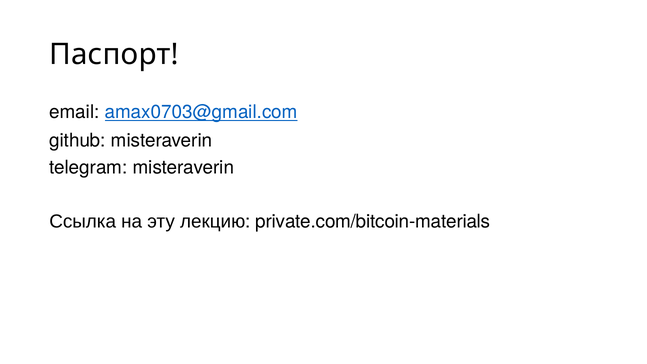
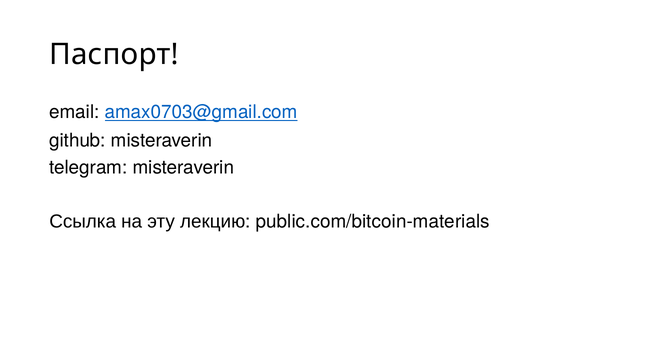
private.com/bitcoin-materials: private.com/bitcoin-materials -> public.com/bitcoin-materials
